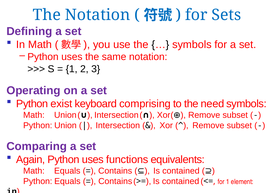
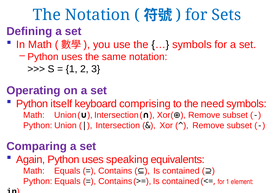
exist: exist -> itself
functions: functions -> speaking
